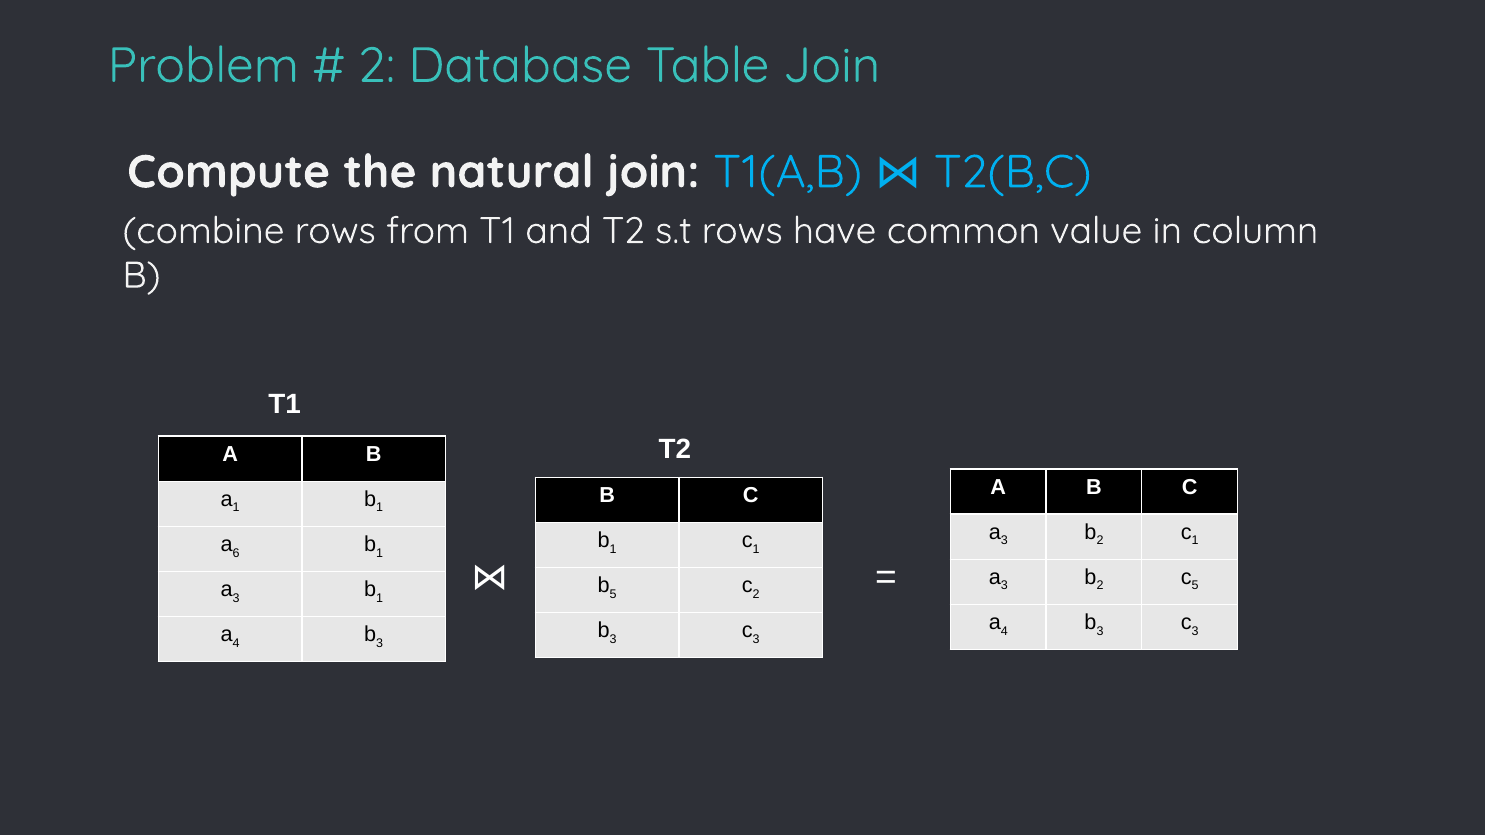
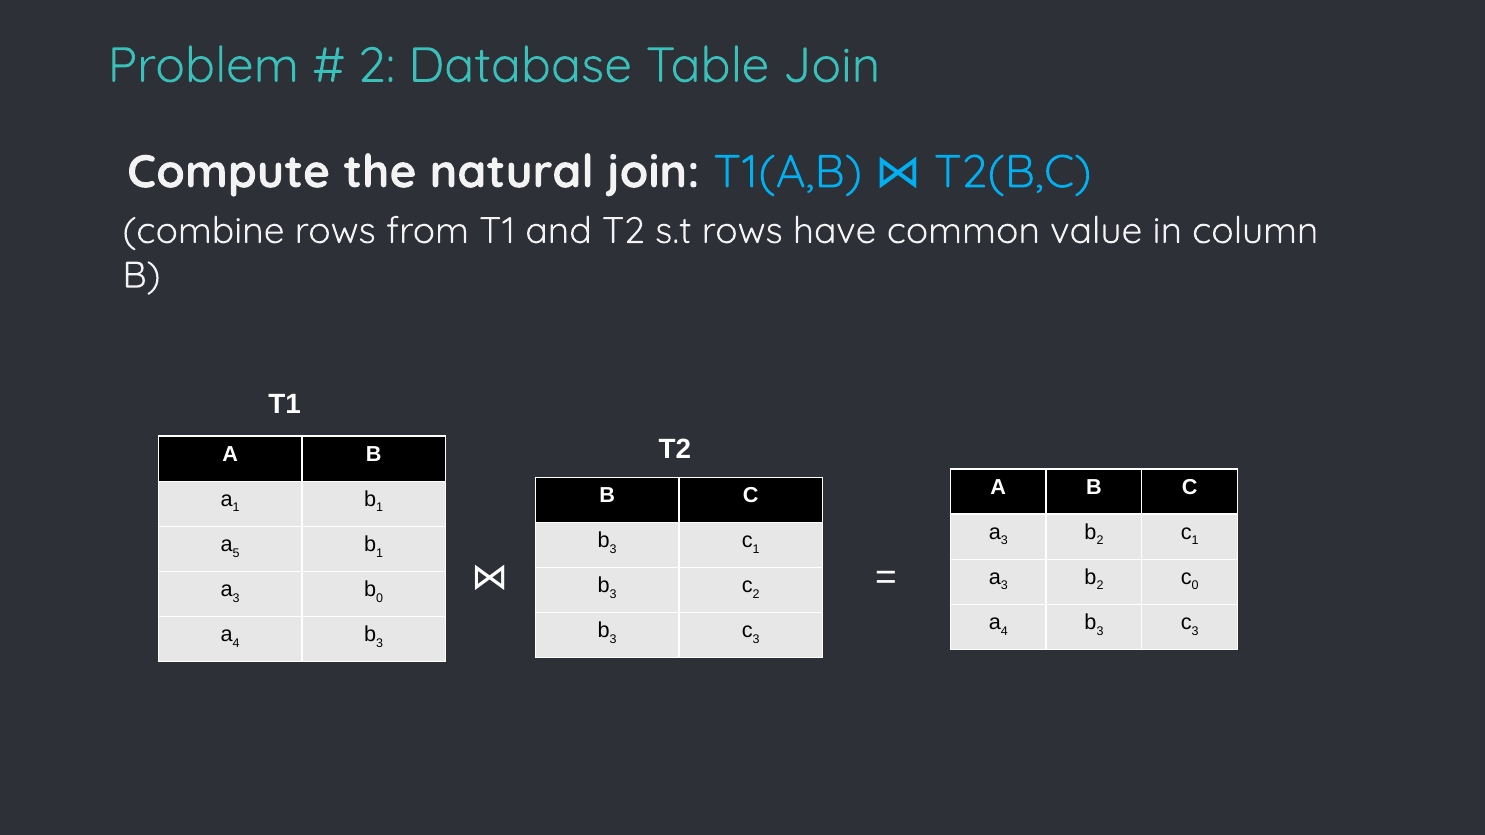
1 at (613, 549): 1 -> 3
6: 6 -> 5
c 5: 5 -> 0
5 at (613, 594): 5 -> 3
1 at (380, 598): 1 -> 0
